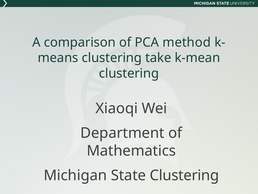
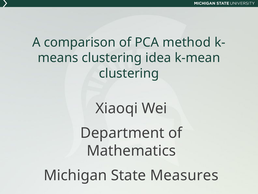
take: take -> idea
State Clustering: Clustering -> Measures
